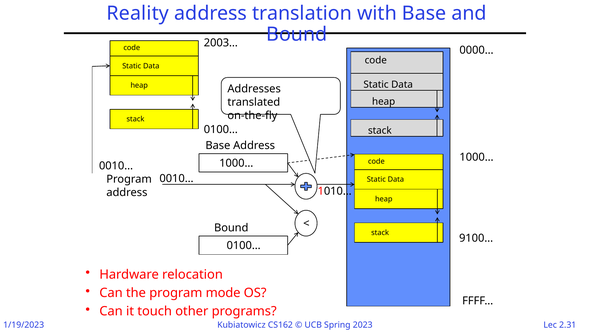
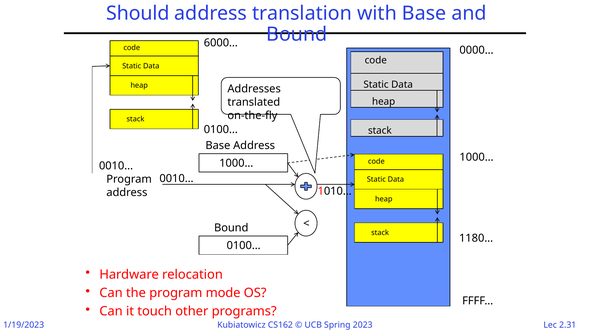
Reality: Reality -> Should
2003…: 2003… -> 6000…
9100…: 9100… -> 1180…
